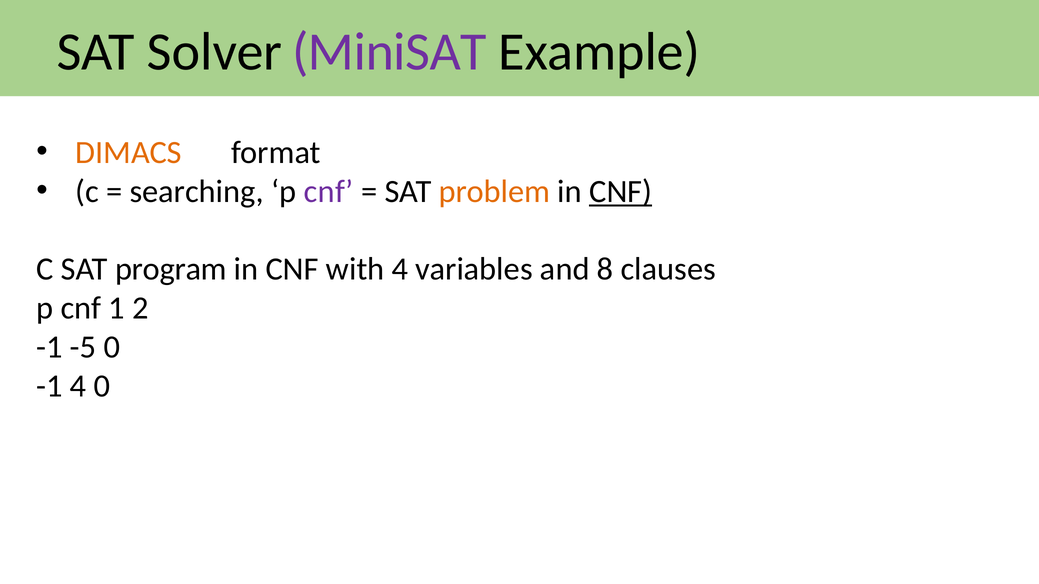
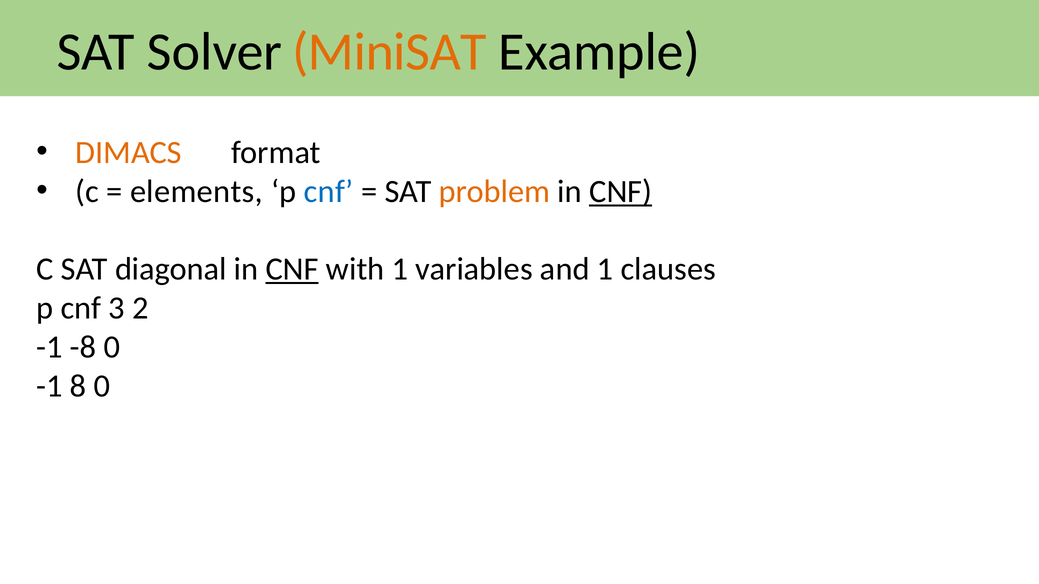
MiniSAT colour: purple -> orange
searching: searching -> elements
cnf at (329, 191) colour: purple -> blue
program: program -> diagonal
CNF at (292, 269) underline: none -> present
with 4: 4 -> 1
and 8: 8 -> 1
1: 1 -> 3
-5: -5 -> -8
-1 4: 4 -> 8
